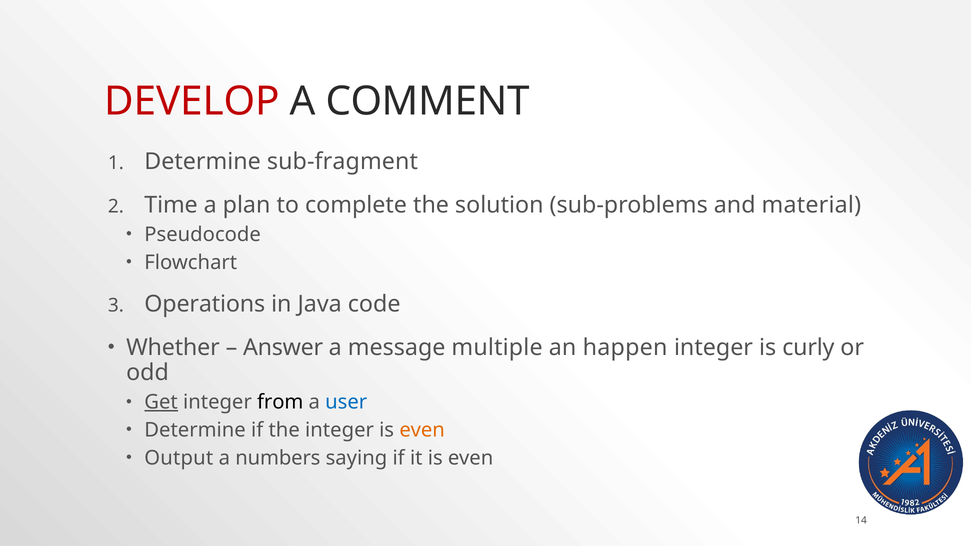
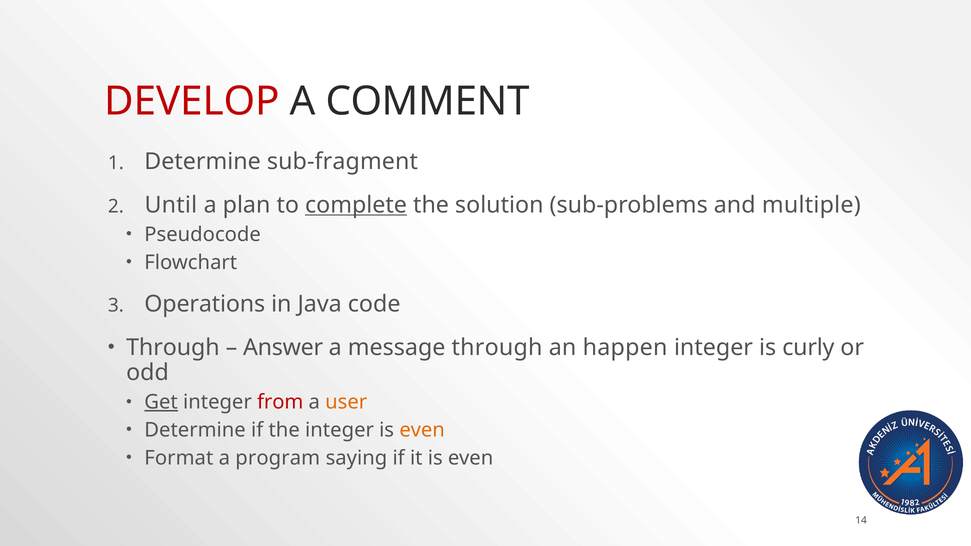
Time: Time -> Until
complete underline: none -> present
material: material -> multiple
Whether at (173, 348): Whether -> Through
message multiple: multiple -> through
from colour: black -> red
user colour: blue -> orange
Output: Output -> Format
numbers: numbers -> program
